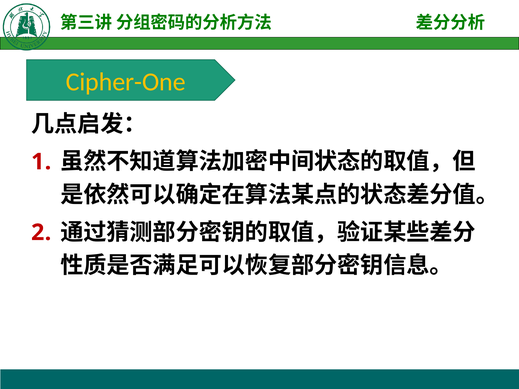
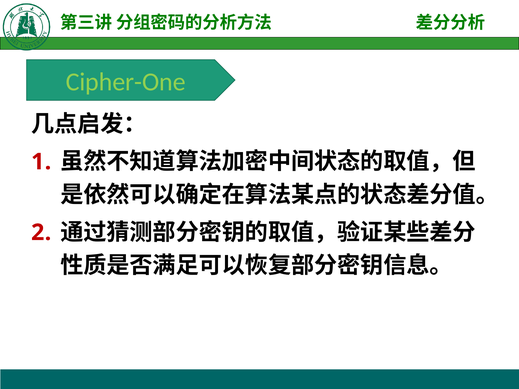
Cipher-One colour: yellow -> light green
